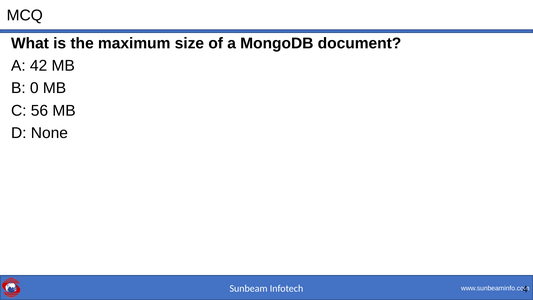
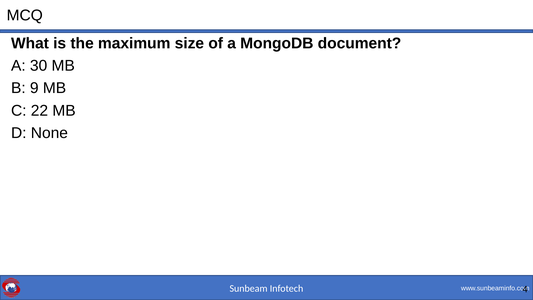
42: 42 -> 30
0: 0 -> 9
56: 56 -> 22
